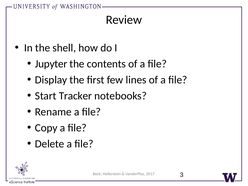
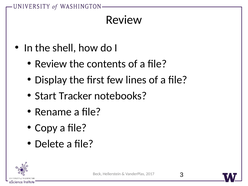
Jupyter at (51, 64): Jupyter -> Review
